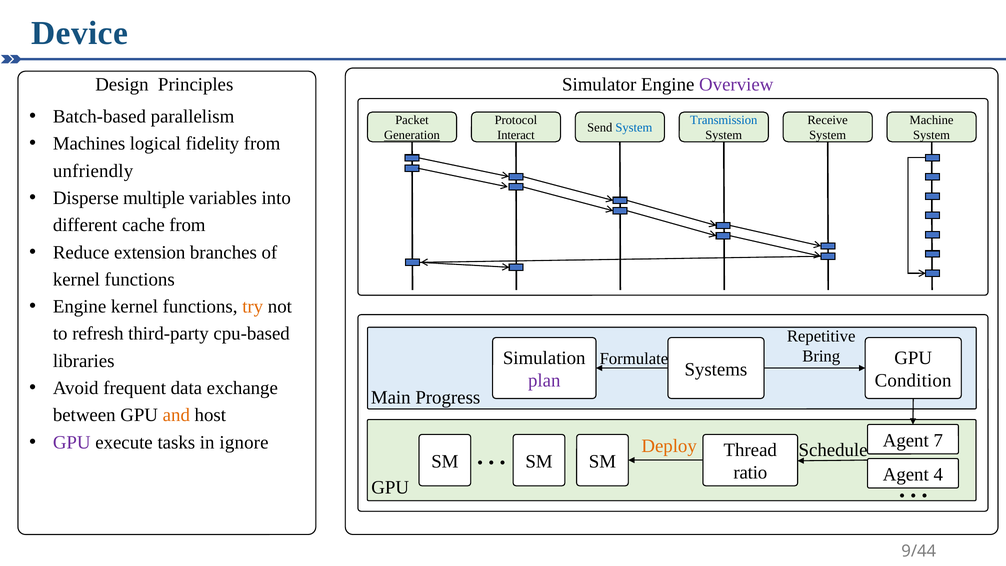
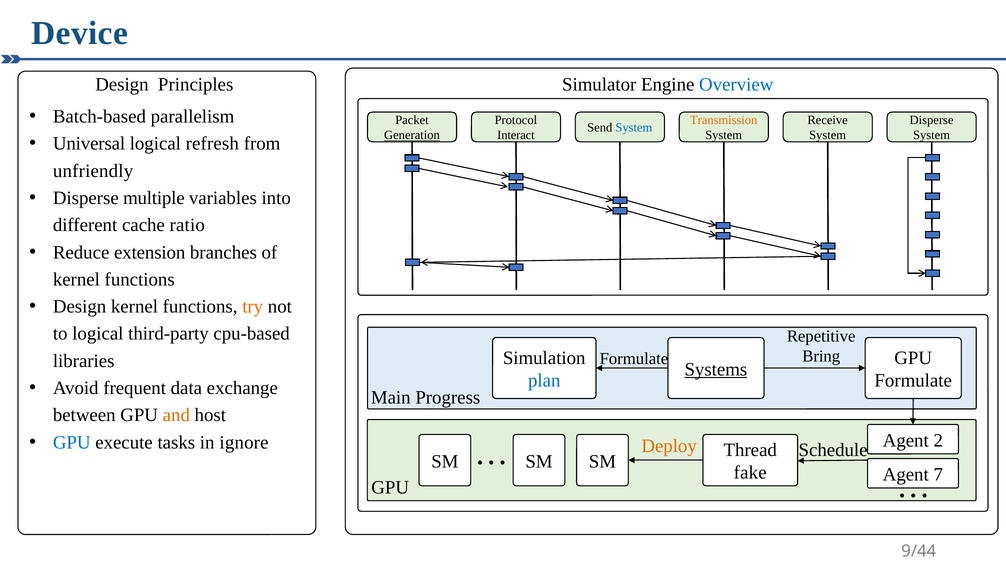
Overview colour: purple -> blue
Transmission colour: blue -> orange
Machine at (932, 120): Machine -> Disperse
Machines: Machines -> Universal
fidelity: fidelity -> refresh
cache from: from -> ratio
Engine at (80, 307): Engine -> Design
to refresh: refresh -> logical
Systems underline: none -> present
plan colour: purple -> blue
Condition at (913, 381): Condition -> Formulate
GPU at (72, 442) colour: purple -> blue
7: 7 -> 2
ratio: ratio -> fake
4: 4 -> 7
